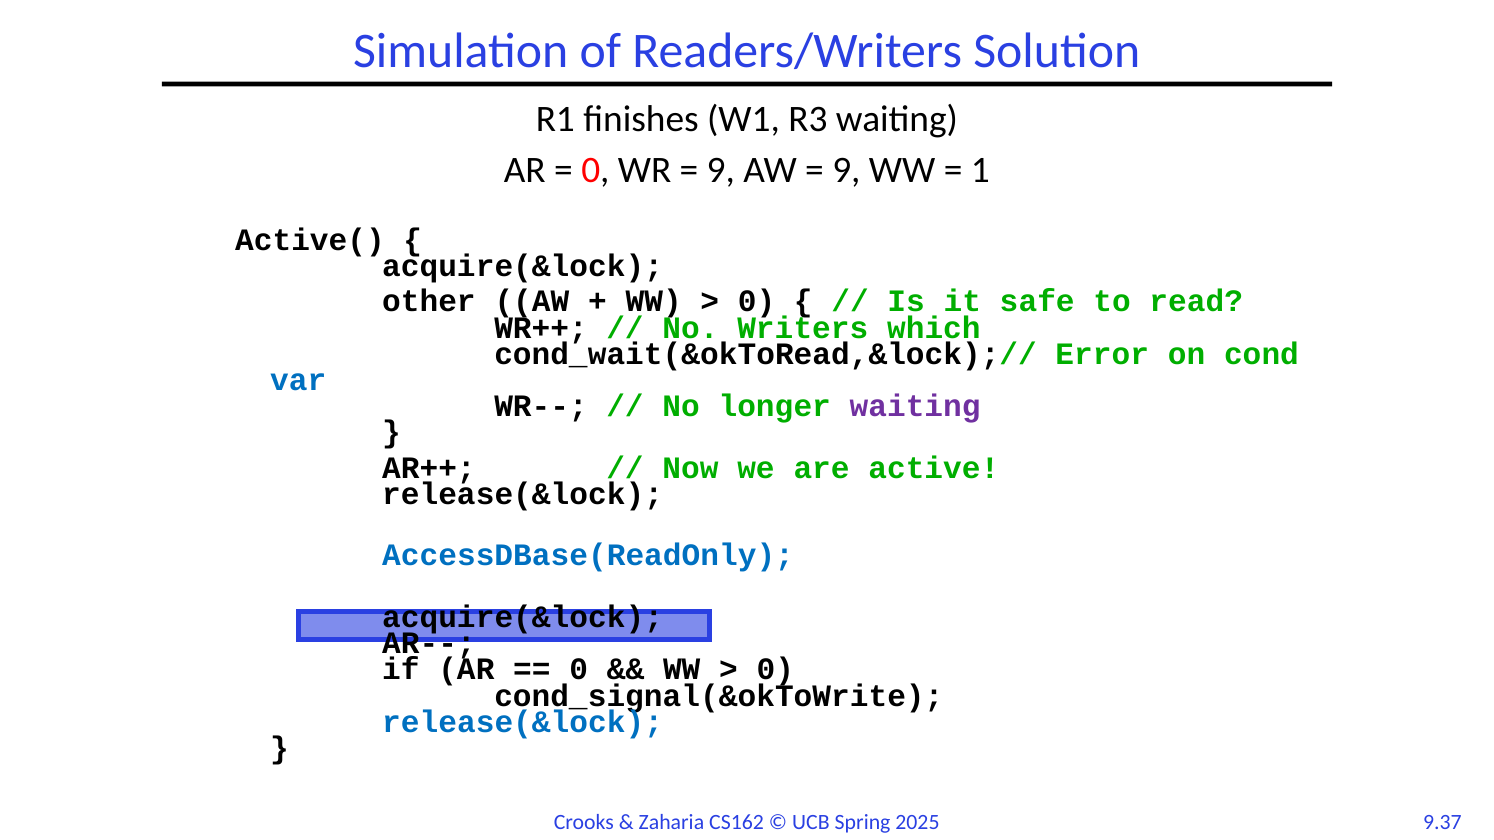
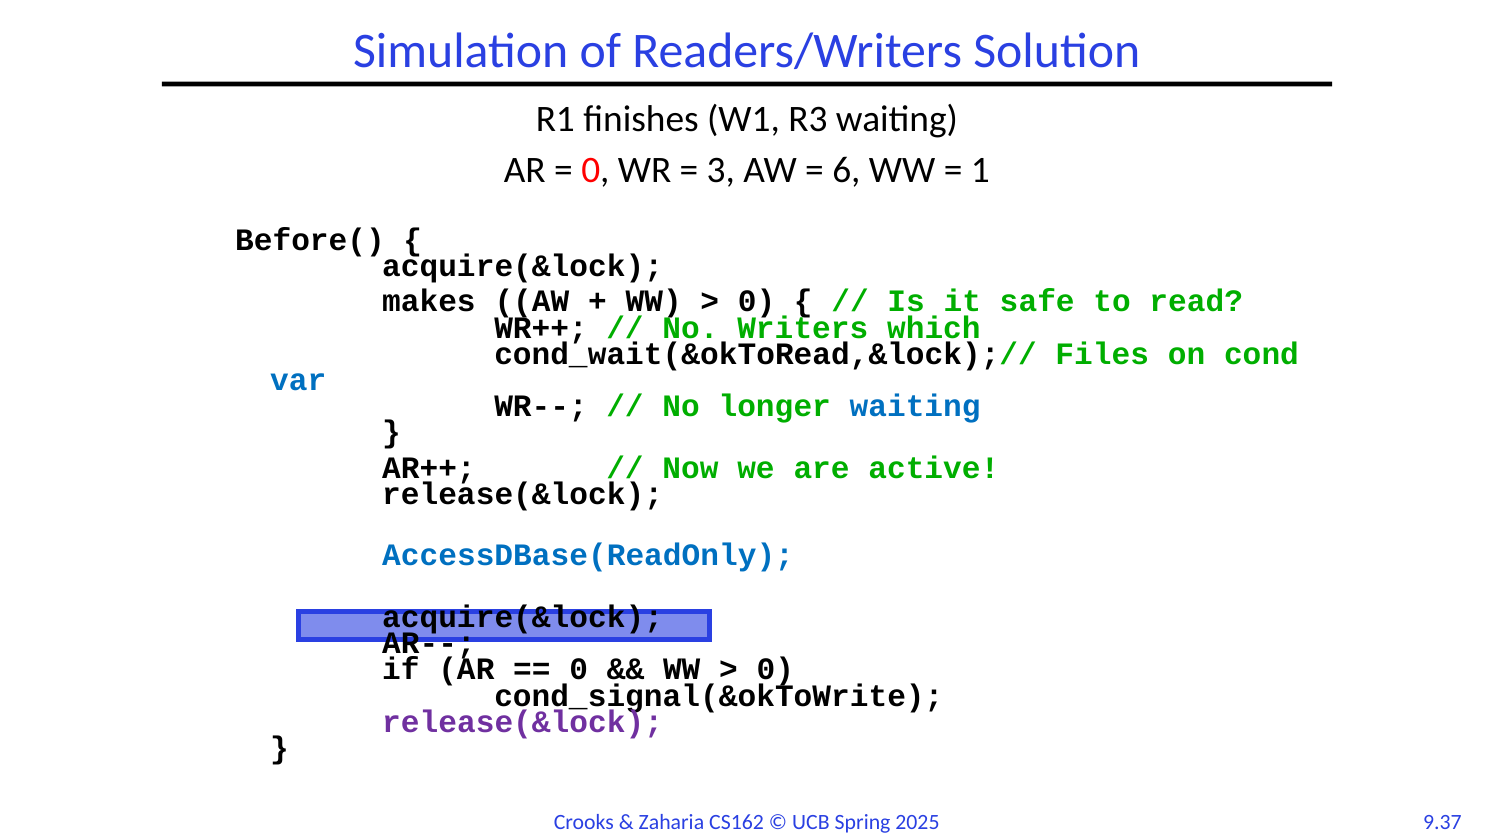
9 at (721, 170): 9 -> 3
9 at (846, 170): 9 -> 6
Active(: Active( -> Before(
other: other -> makes
Error: Error -> Files
waiting at (915, 406) colour: purple -> blue
release(&lock at (523, 722) colour: blue -> purple
